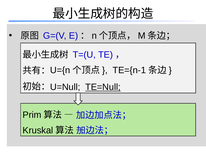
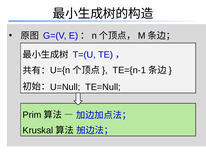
TE=Null underline: present -> none
